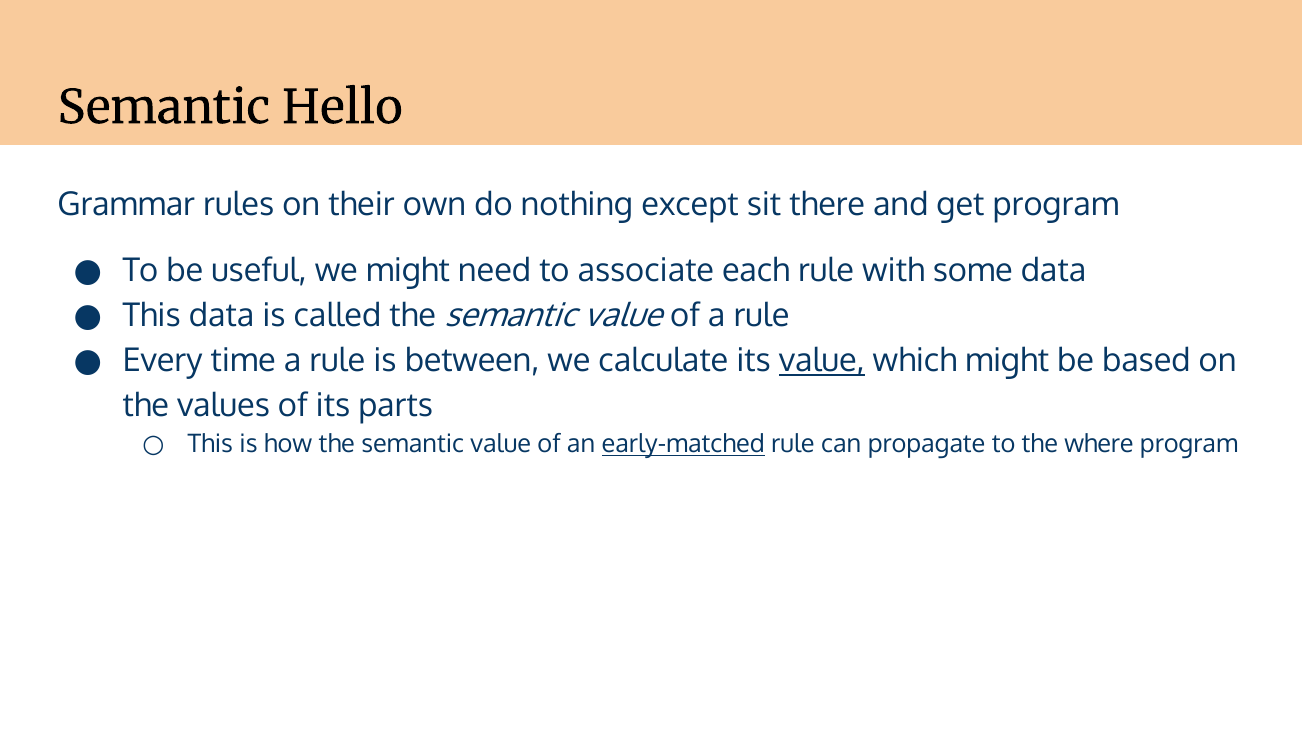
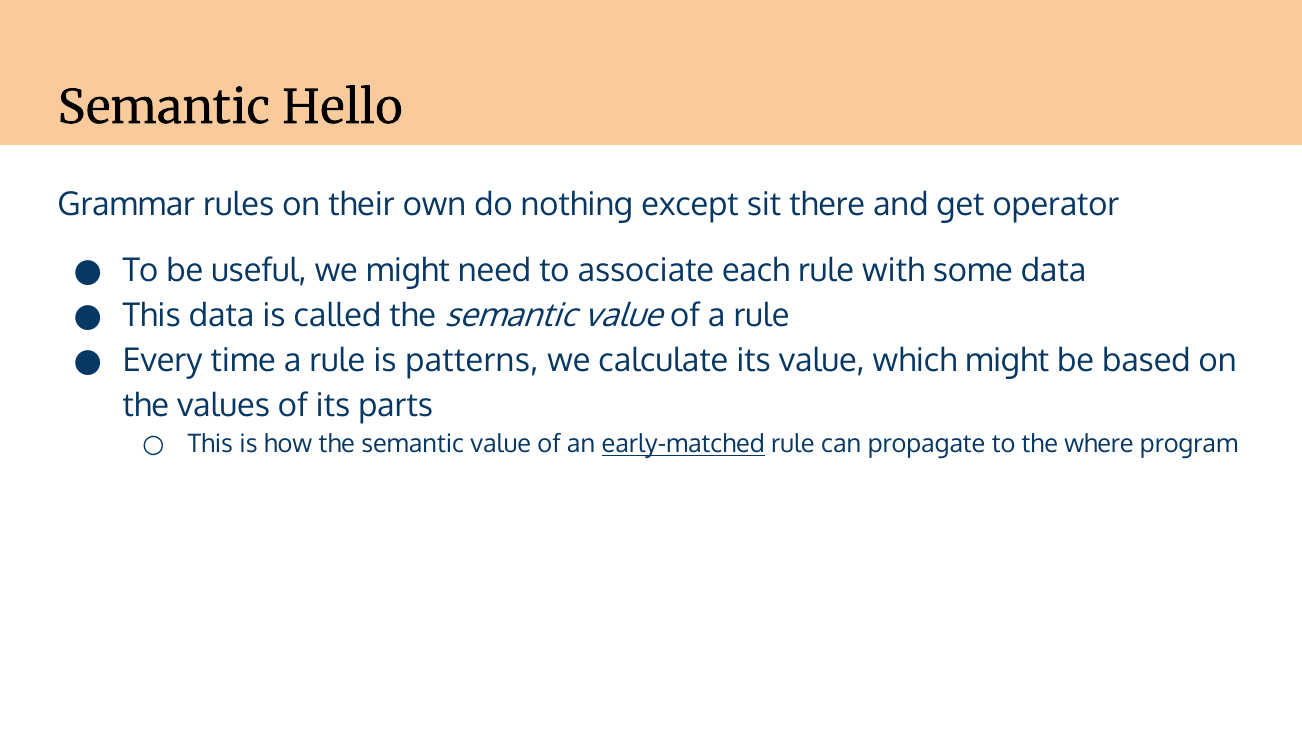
get program: program -> operator
between: between -> patterns
value at (822, 361) underline: present -> none
